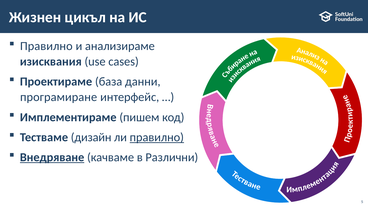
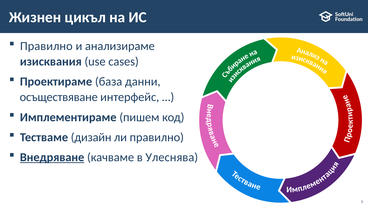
програмиране: програмиране -> осъществяване
правилно at (157, 137) underline: present -> none
Различни: Различни -> Улеснява
